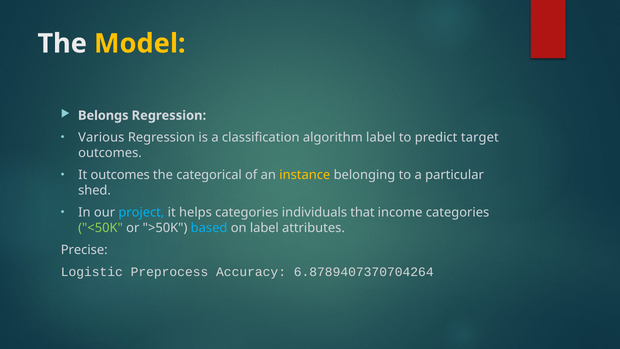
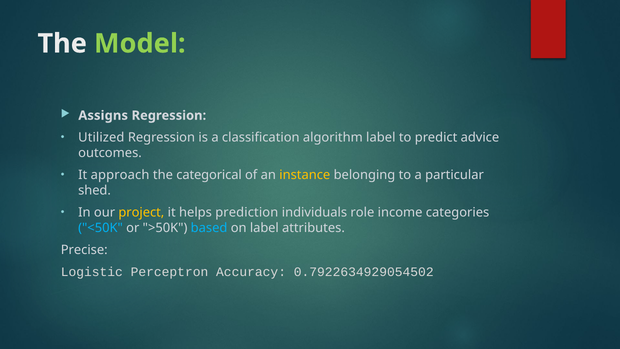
Model colour: yellow -> light green
Belongs: Belongs -> Assigns
Various: Various -> Utilized
target: target -> advice
It outcomes: outcomes -> approach
project colour: light blue -> yellow
helps categories: categories -> prediction
that: that -> role
<50K colour: light green -> light blue
Preprocess: Preprocess -> Perceptron
6.8789407370704264: 6.8789407370704264 -> 0.7922634929054502
